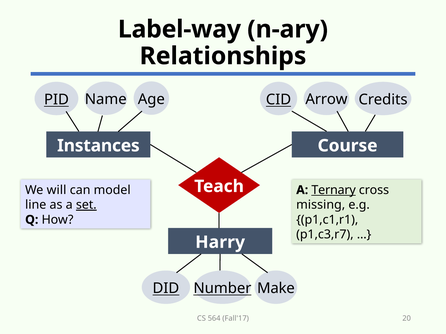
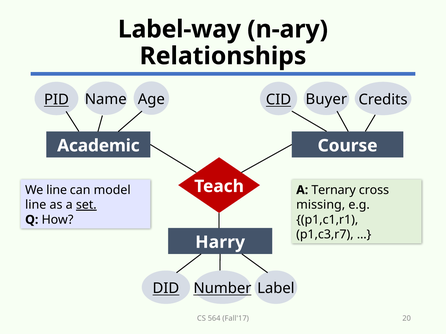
Arrow: Arrow -> Buyer
Instances: Instances -> Academic
We will: will -> line
Ternary underline: present -> none
Make: Make -> Label
